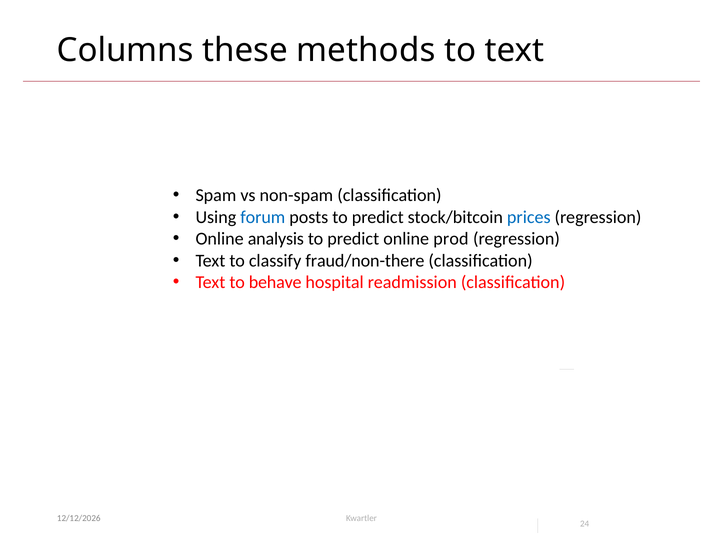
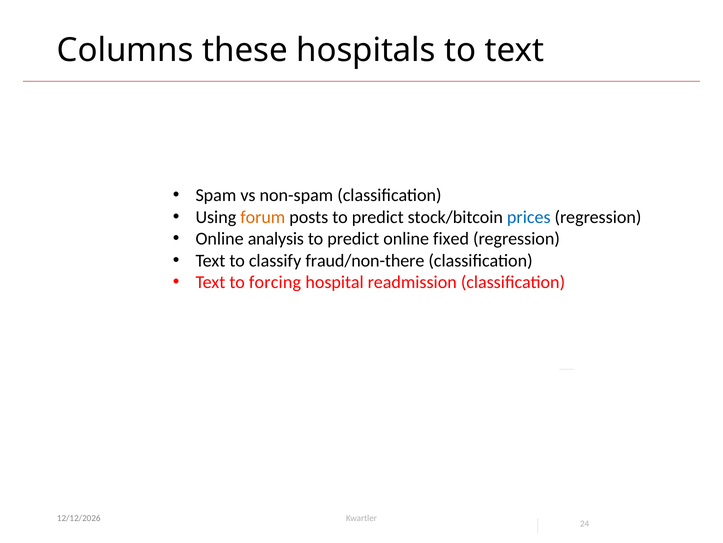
methods: methods -> hospitals
forum colour: blue -> orange
prod: prod -> fixed
behave: behave -> forcing
